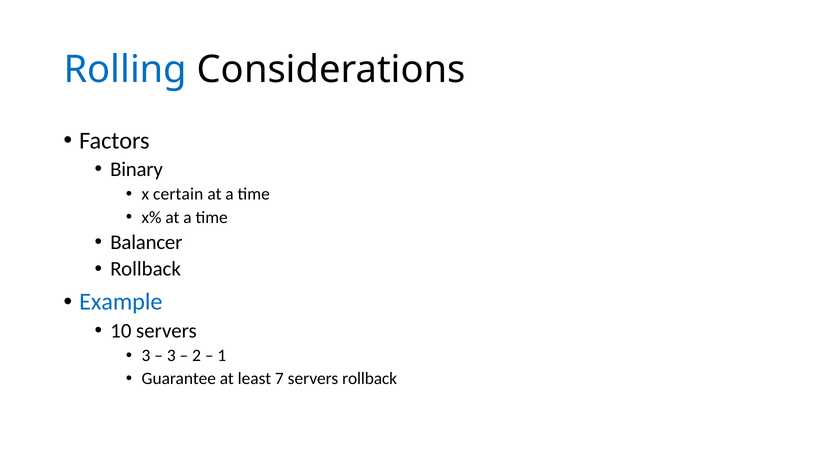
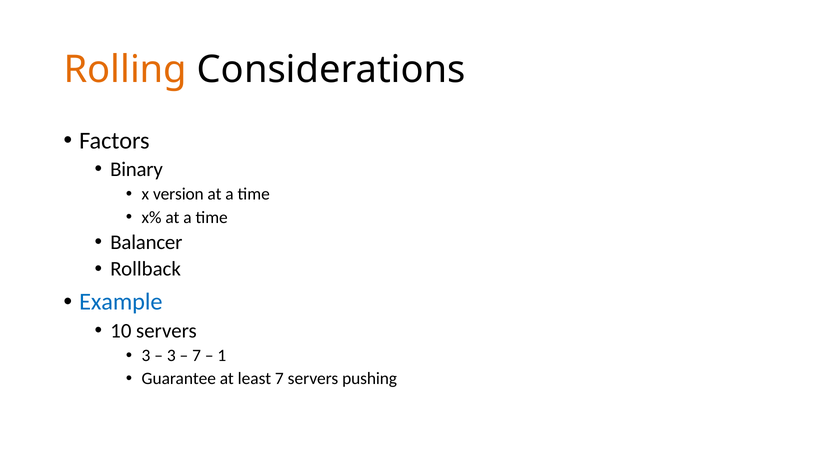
Rolling colour: blue -> orange
certain: certain -> version
2 at (197, 356): 2 -> 7
servers rollback: rollback -> pushing
